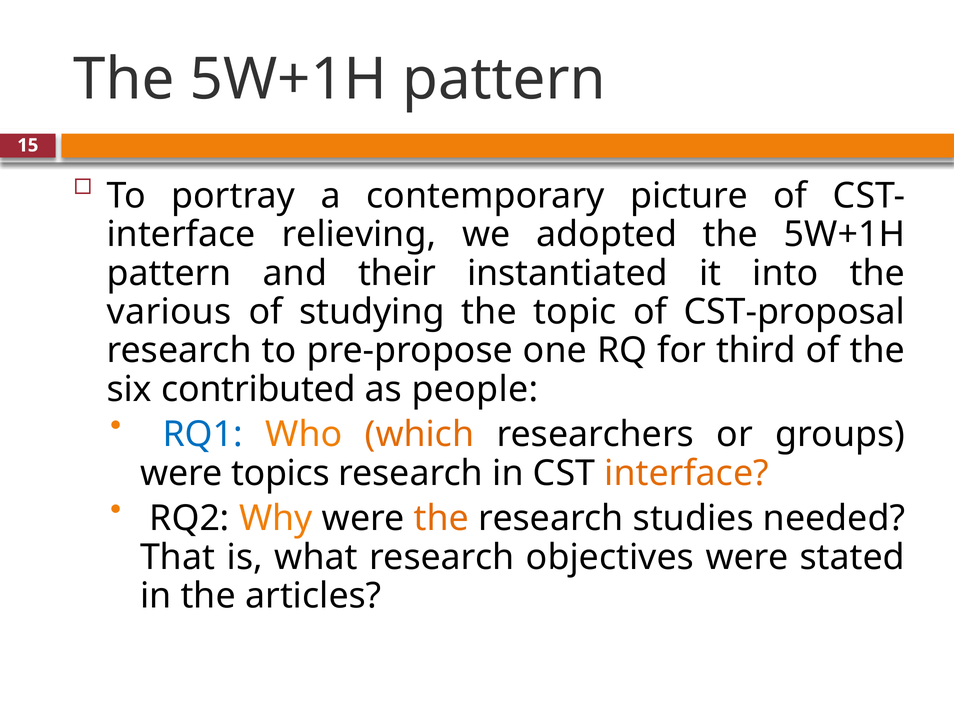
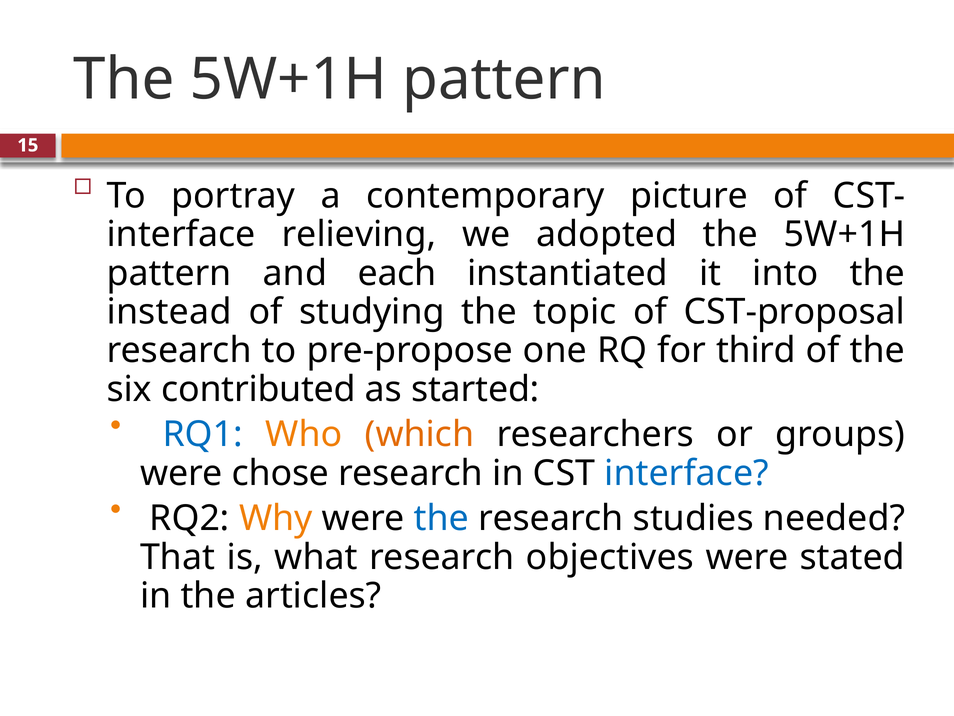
their: their -> each
various: various -> instead
people: people -> started
topics: topics -> chose
interface at (687, 473) colour: orange -> blue
the at (442, 518) colour: orange -> blue
